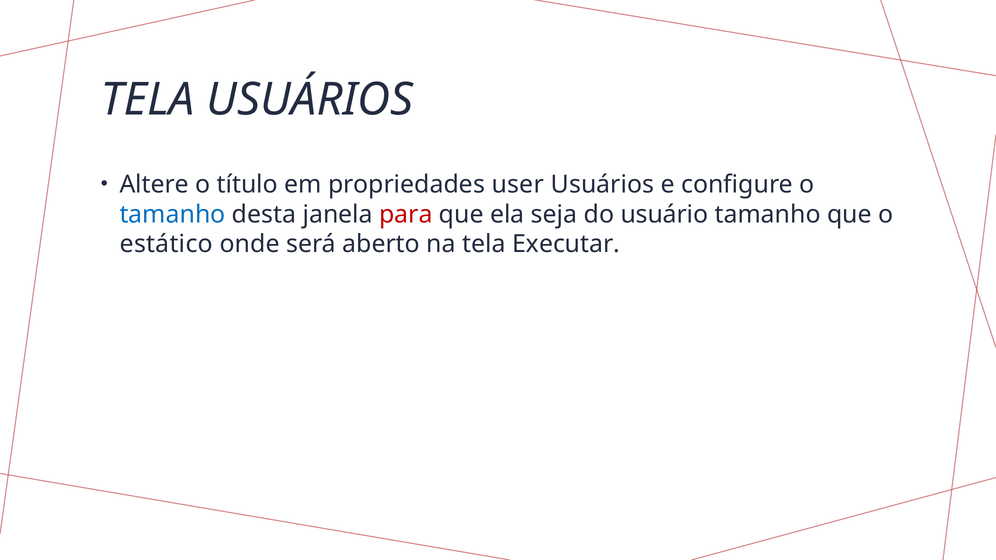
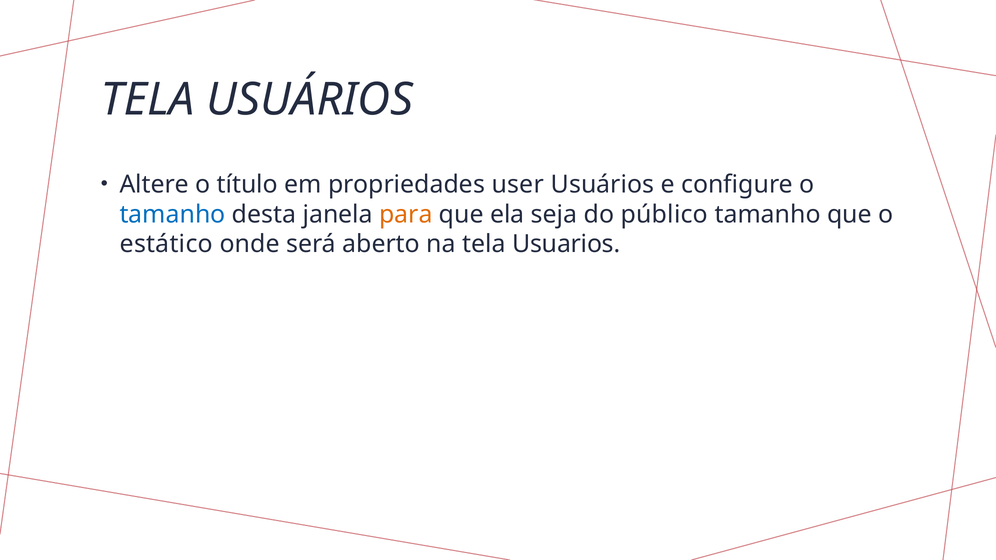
para colour: red -> orange
usuário: usuário -> público
Executar: Executar -> Usuarios
